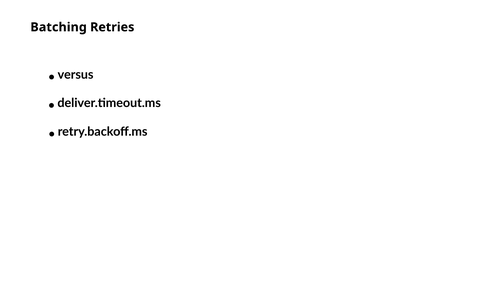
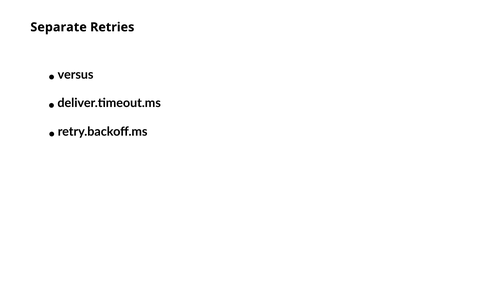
Batching: Batching -> Separate
